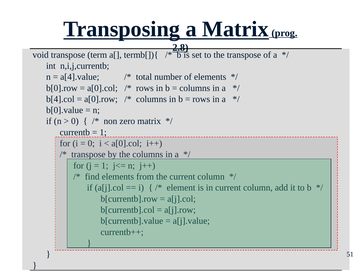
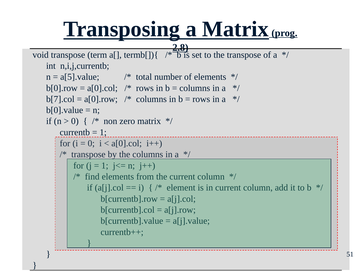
a[4].value: a[4].value -> a[5].value
b[4].col: b[4].col -> b[7].col
